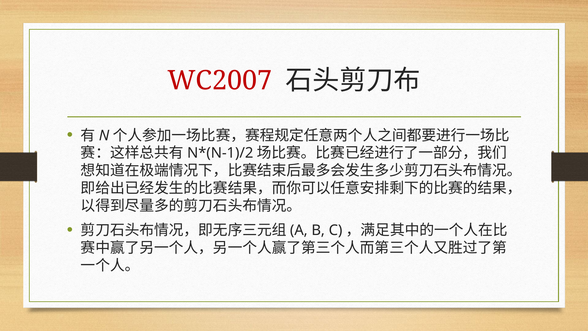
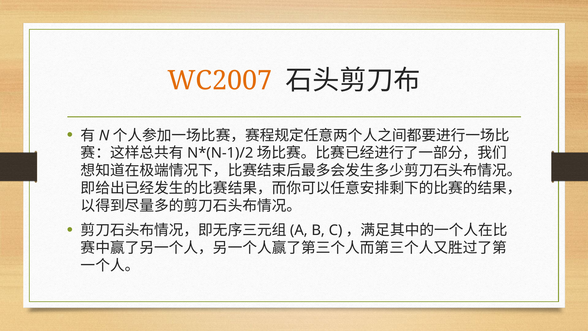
WC2007 colour: red -> orange
